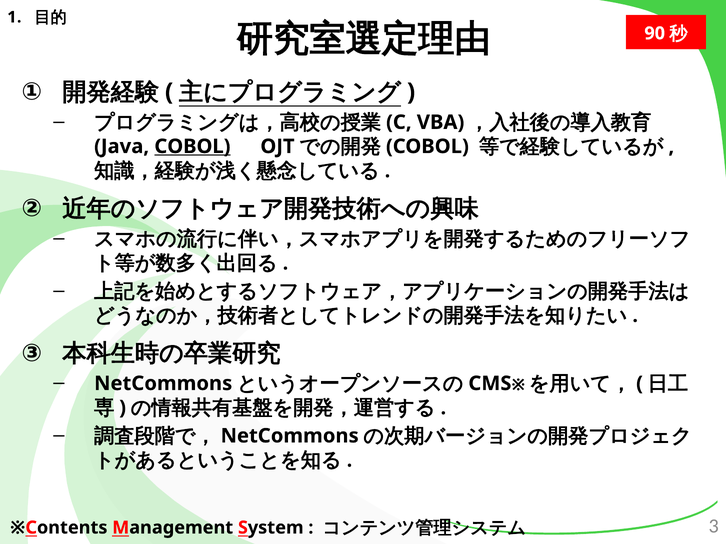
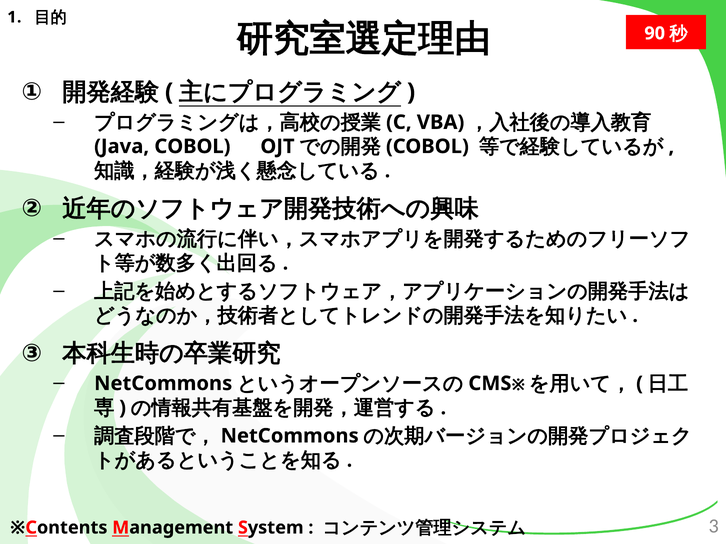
COBOL at (192, 147) underline: present -> none
